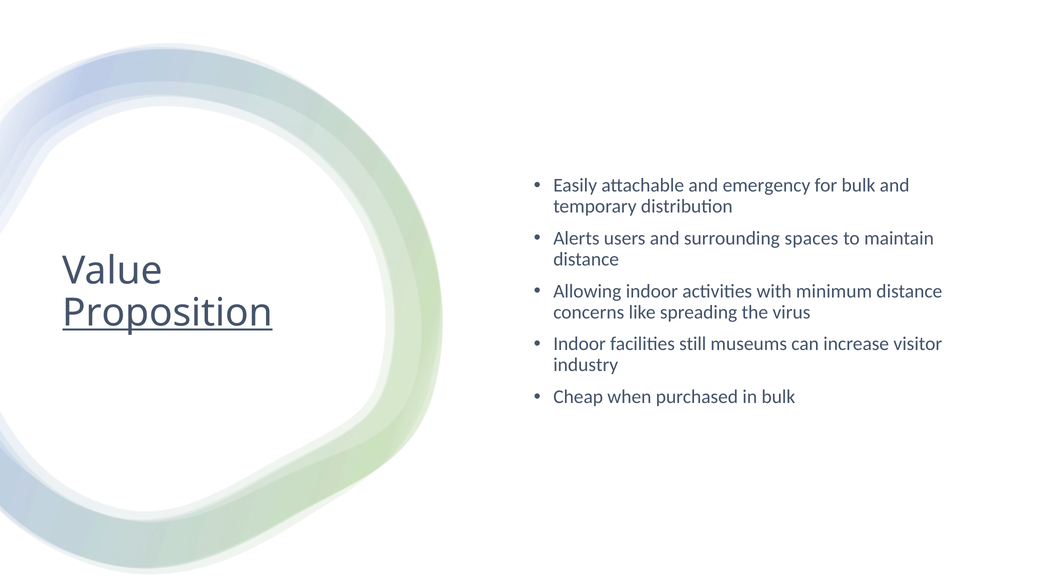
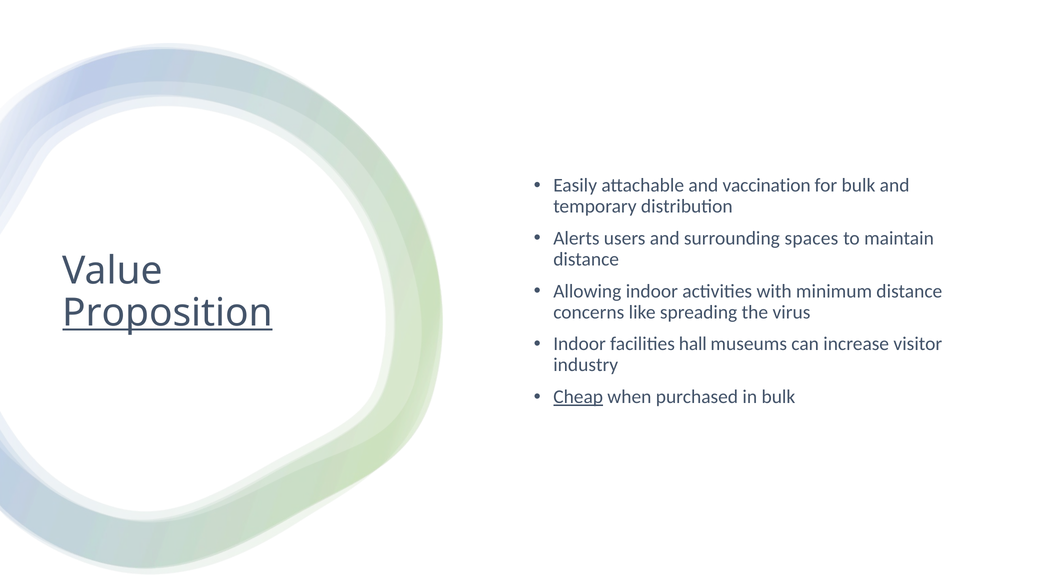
emergency: emergency -> vaccination
still: still -> hall
Cheap underline: none -> present
